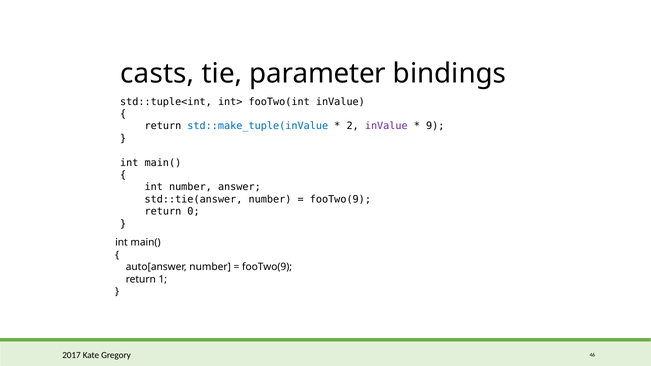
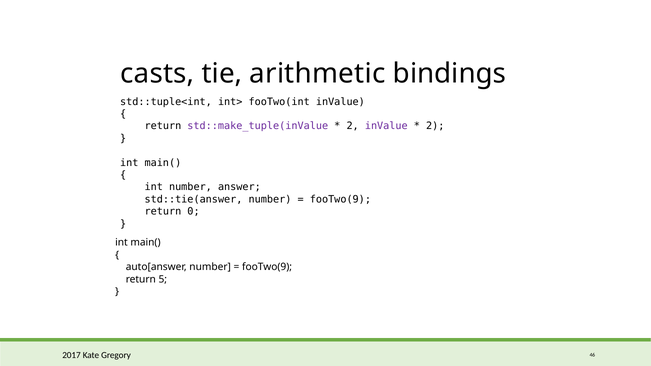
parameter: parameter -> arithmetic
std::make_tuple(inValue colour: blue -> purple
9 at (435, 126): 9 -> 2
1: 1 -> 5
